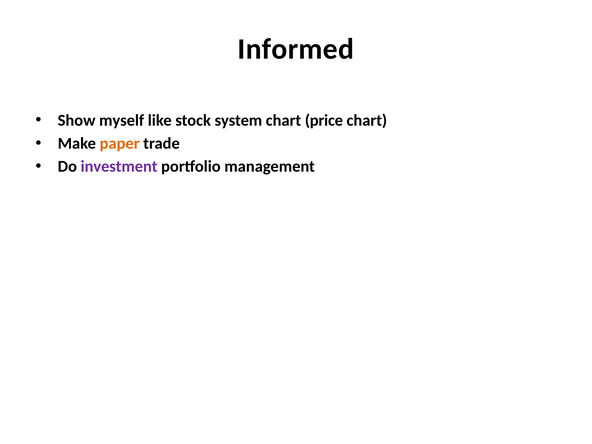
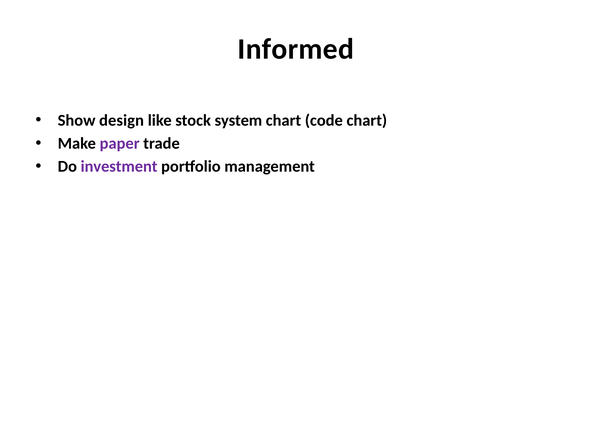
myself: myself -> design
price: price -> code
paper colour: orange -> purple
